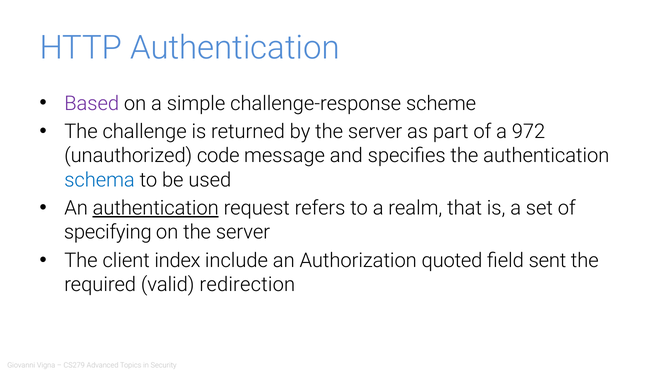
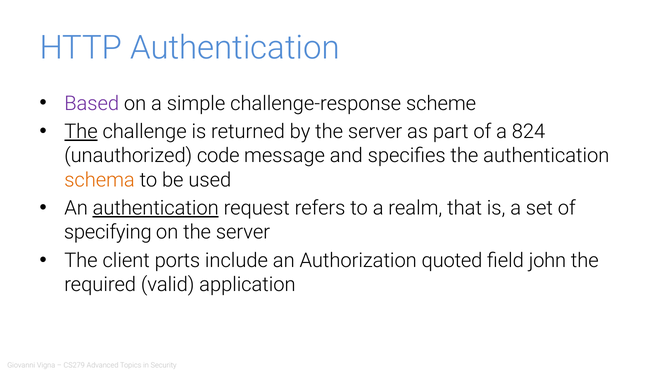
The at (81, 131) underline: none -> present
972: 972 -> 824
schema colour: blue -> orange
index: index -> ports
sent: sent -> john
redirection: redirection -> application
